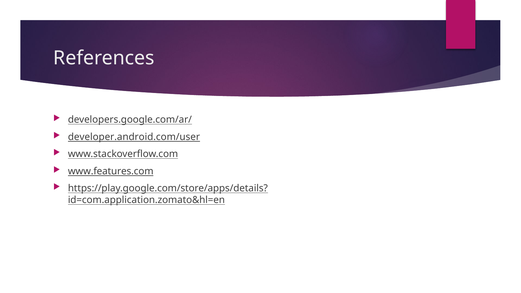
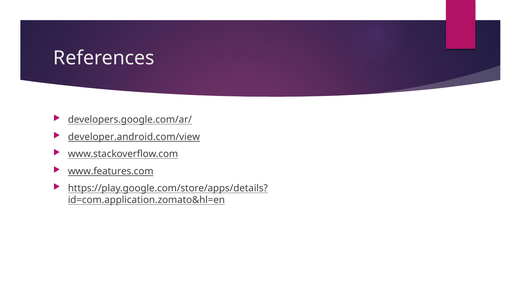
developer.android.com/user: developer.android.com/user -> developer.android.com/view
